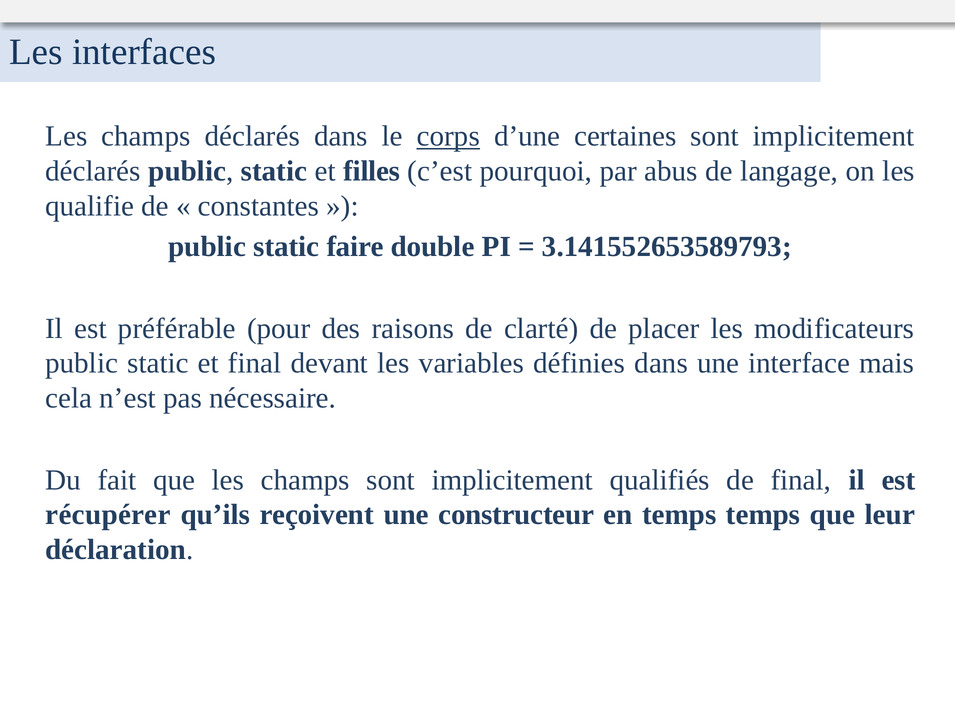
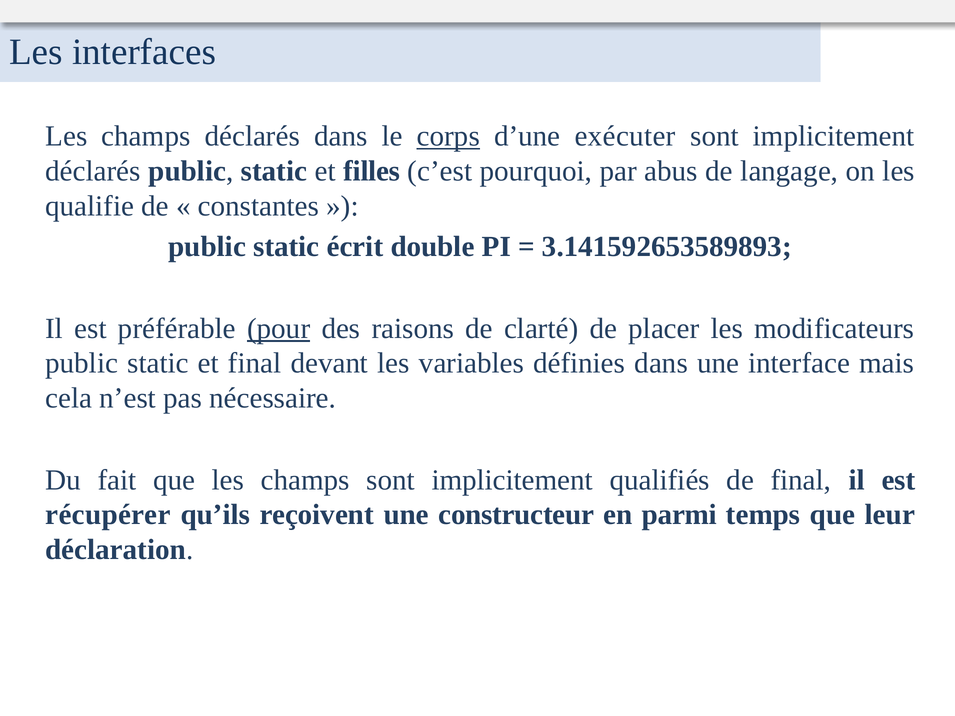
certaines: certaines -> exécuter
faire: faire -> écrit
3.141552653589793: 3.141552653589793 -> 3.141592653589893
pour underline: none -> present
en temps: temps -> parmi
